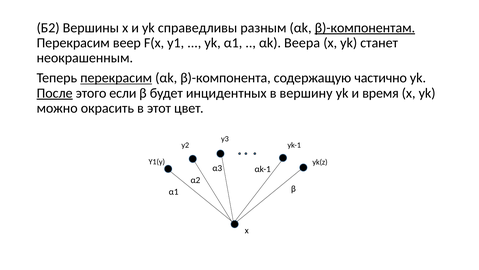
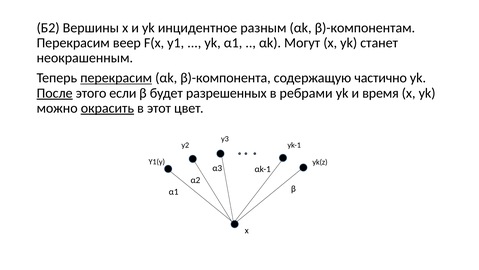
справедливы: справедливы -> инцидентное
β)-компонентам underline: present -> none
Веера: Веера -> Могут
инцидентных: инцидентных -> разрешенных
вершину: вершину -> ребрами
окрасить underline: none -> present
